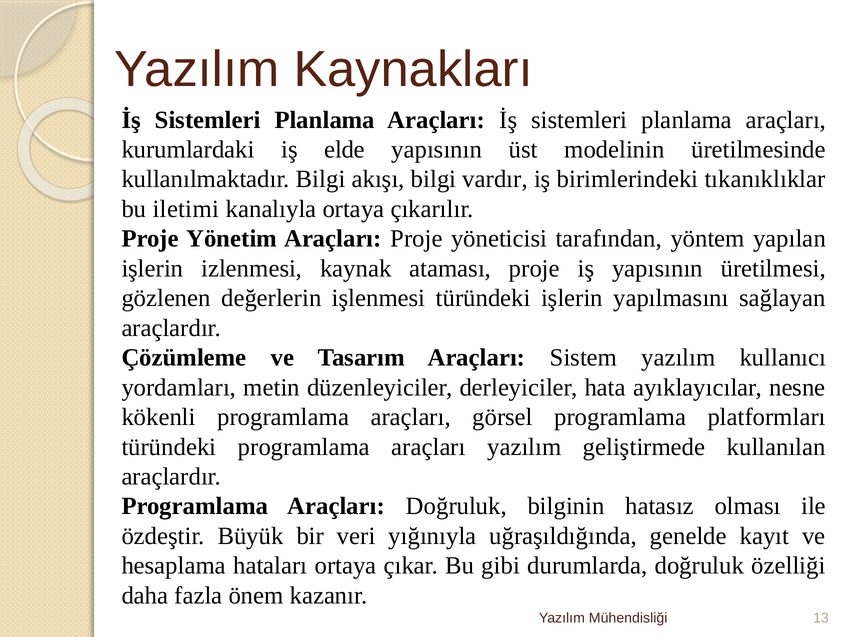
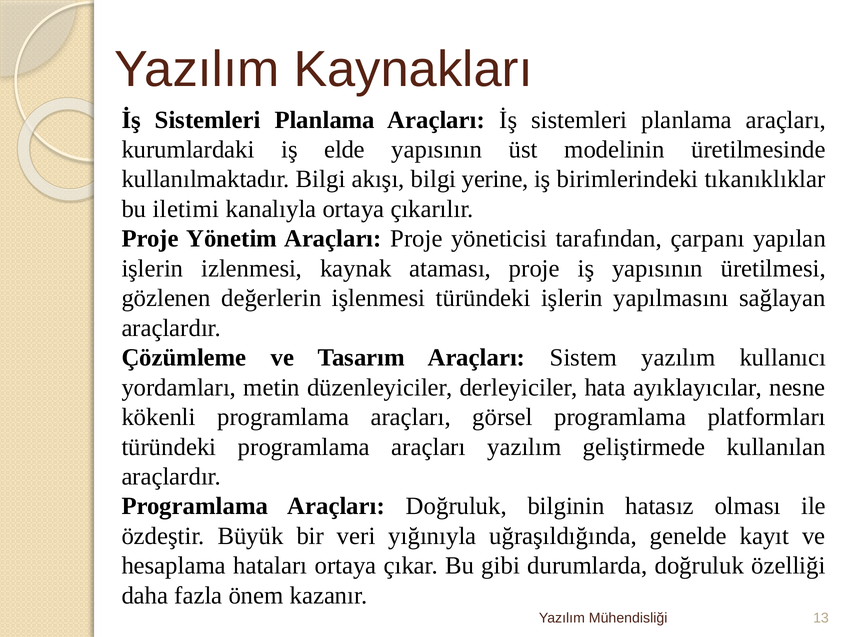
vardır: vardır -> yerine
yöntem: yöntem -> çarpanı
